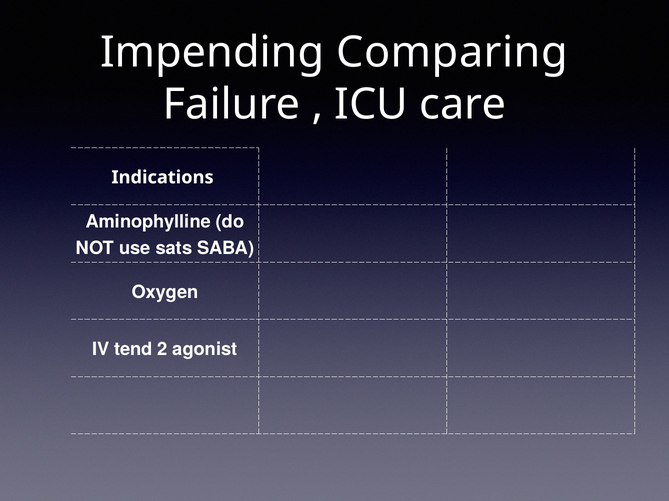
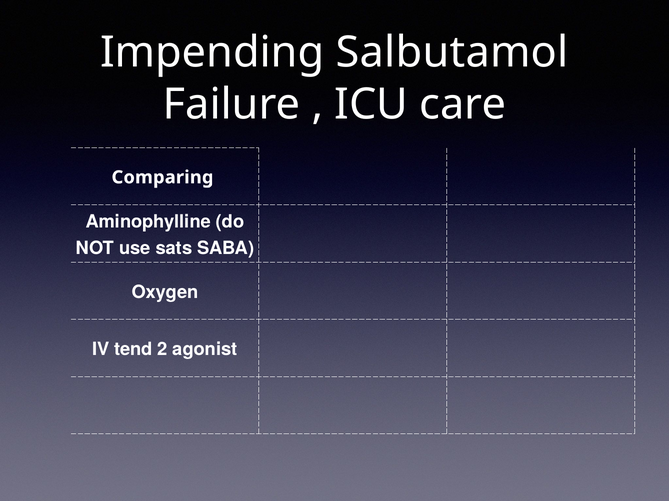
Comparing: Comparing -> Salbutamol
Indications: Indications -> Comparing
